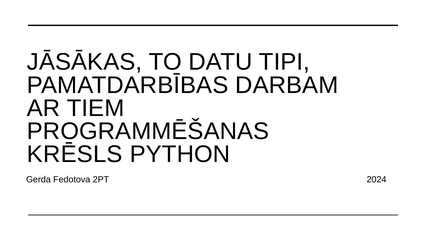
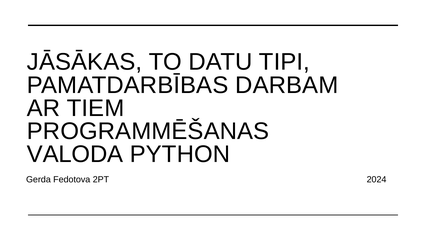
KRĒSLS: KRĒSLS -> VALODA
